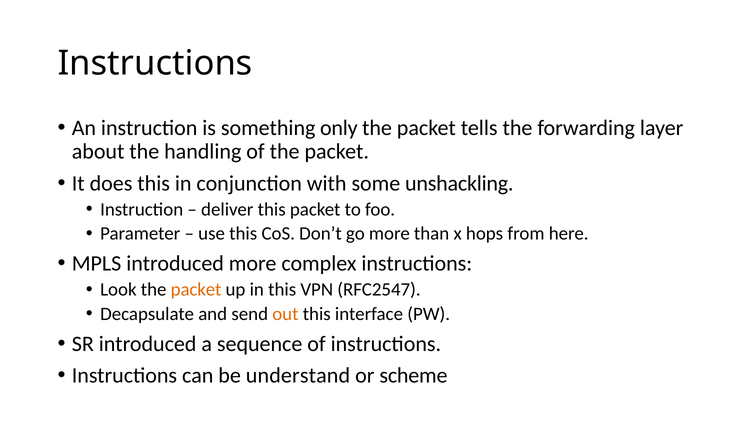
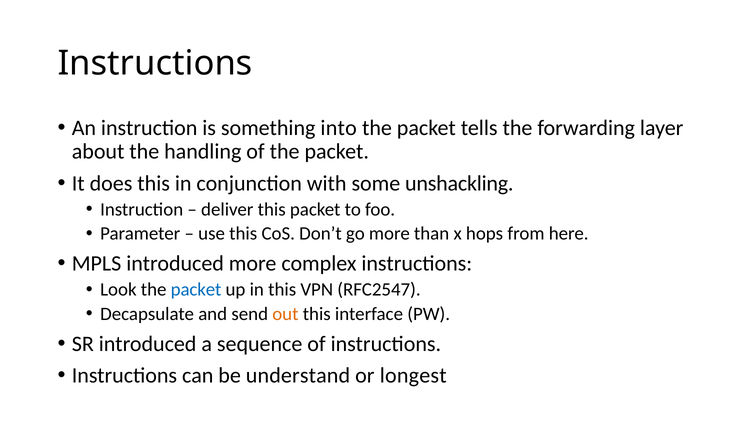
only: only -> into
packet at (196, 290) colour: orange -> blue
scheme: scheme -> longest
